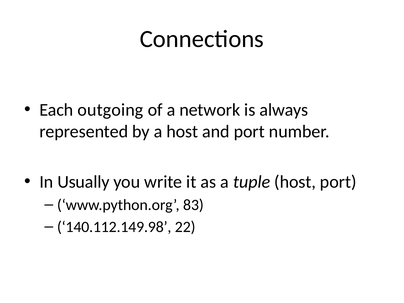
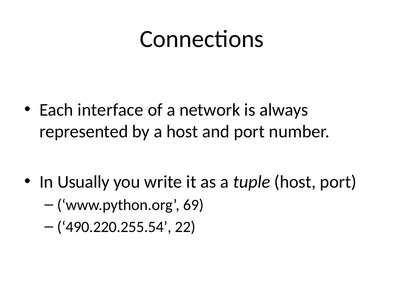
outgoing: outgoing -> interface
83: 83 -> 69
140.112.149.98: 140.112.149.98 -> 490.220.255.54
